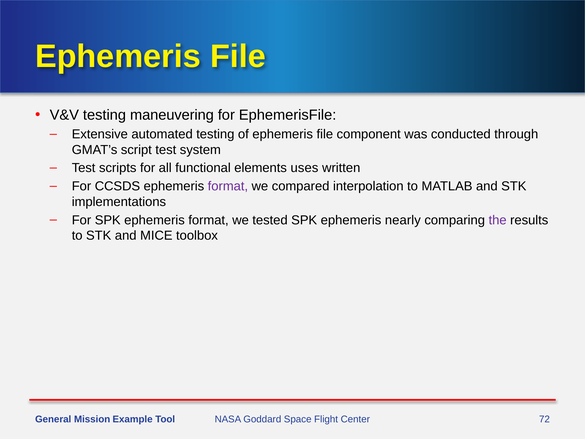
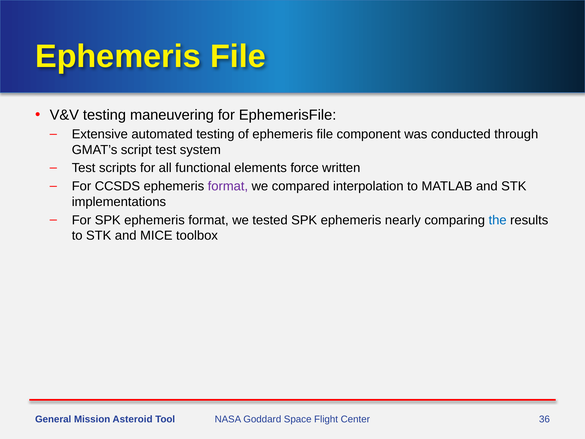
uses: uses -> force
the colour: purple -> blue
Example: Example -> Asteroid
72: 72 -> 36
